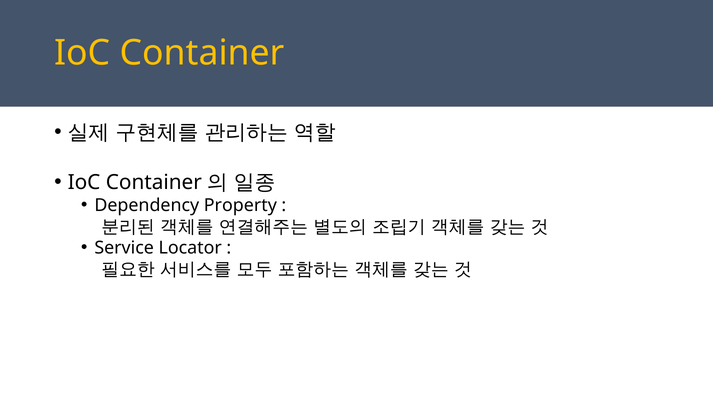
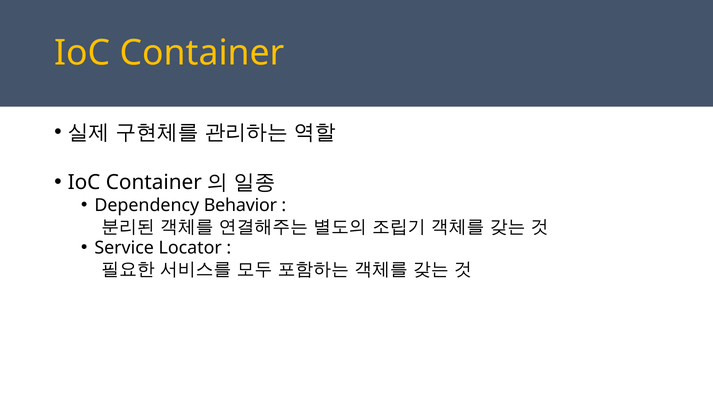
Property: Property -> Behavior
